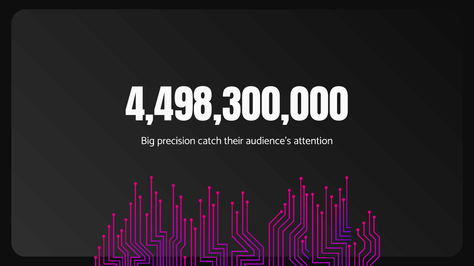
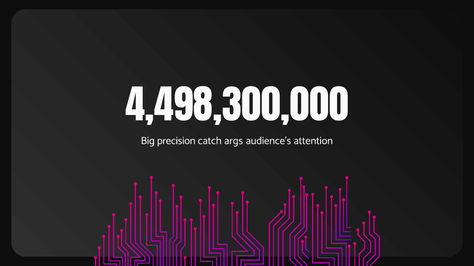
their: their -> args
